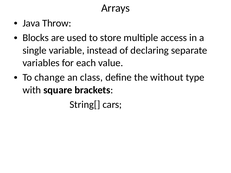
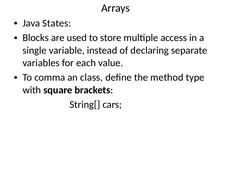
Throw: Throw -> States
change: change -> comma
without: without -> method
